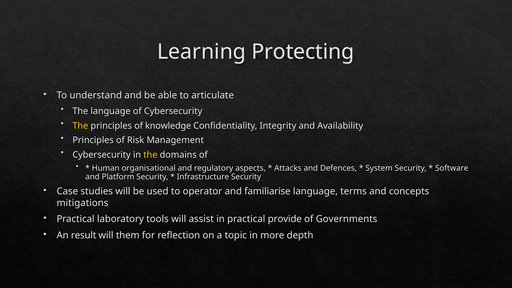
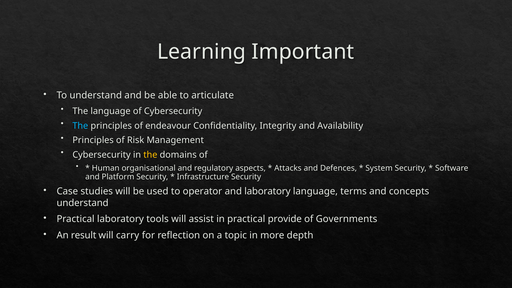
Protecting: Protecting -> Important
The at (80, 126) colour: yellow -> light blue
knowledge: knowledge -> endeavour
and familiarise: familiarise -> laboratory
mitigations at (83, 203): mitigations -> understand
them: them -> carry
